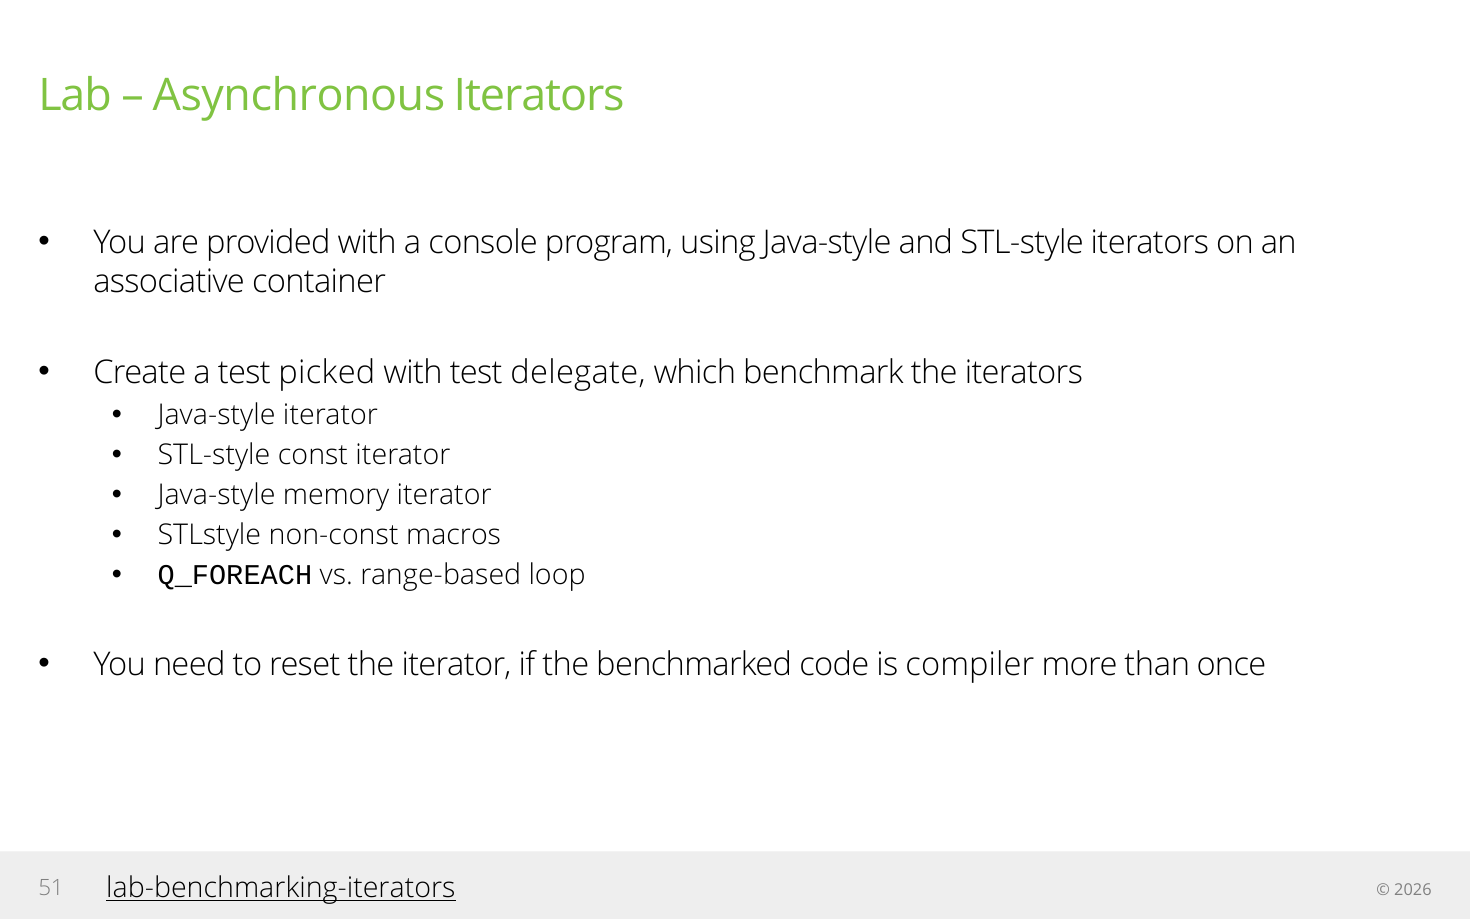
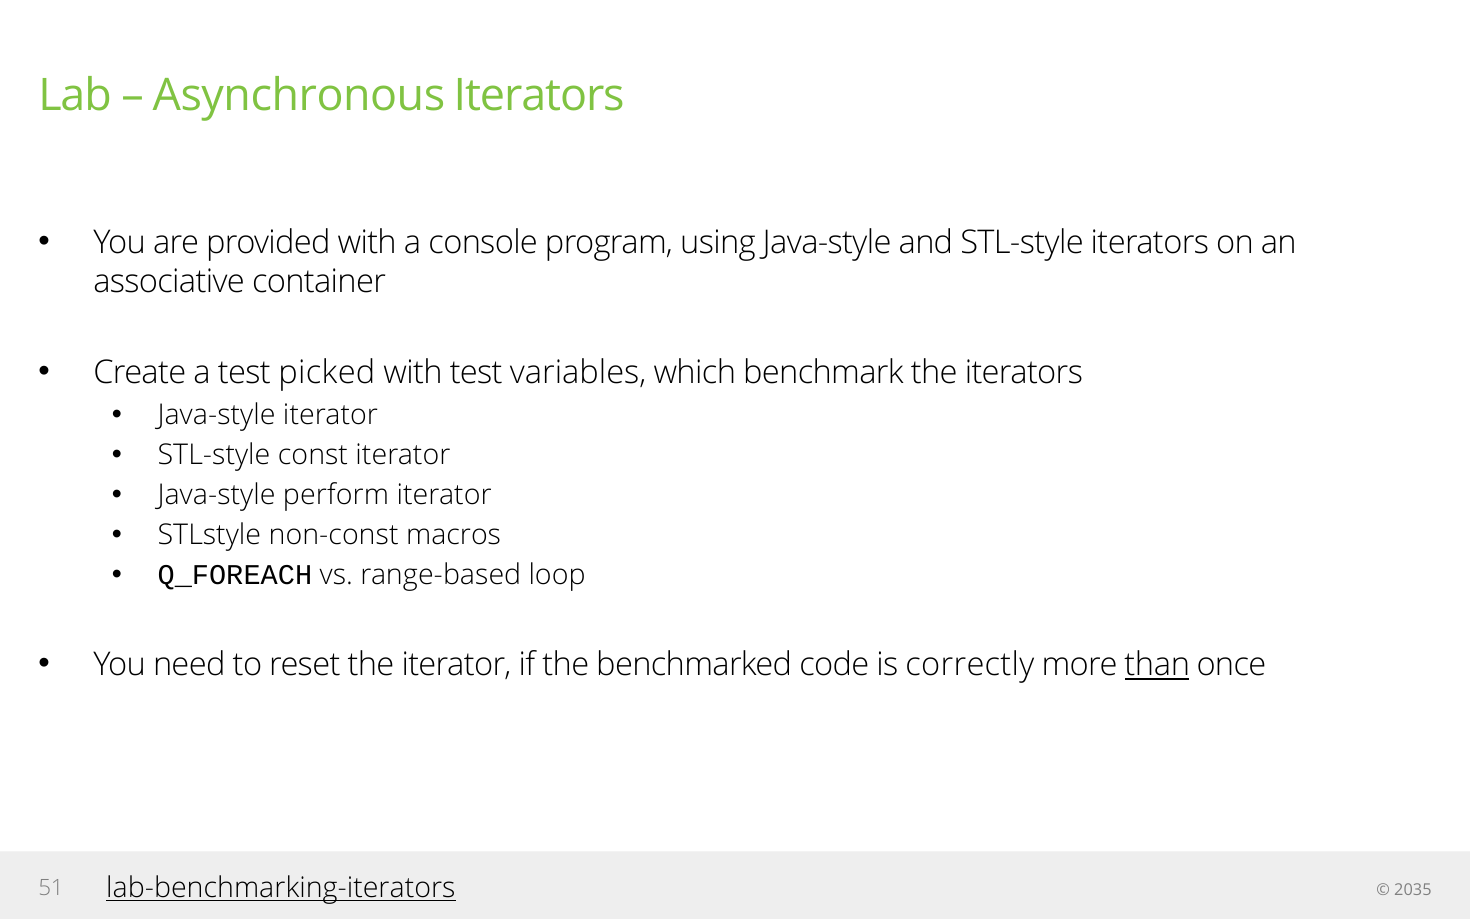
delegate: delegate -> variables
memory: memory -> perform
compiler: compiler -> correctly
than underline: none -> present
2026: 2026 -> 2035
